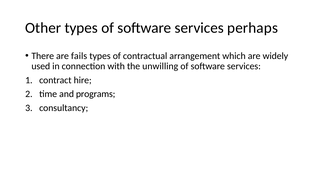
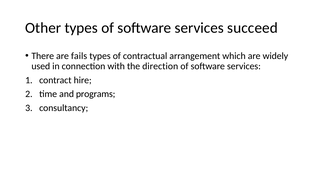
perhaps: perhaps -> succeed
unwilling: unwilling -> direction
